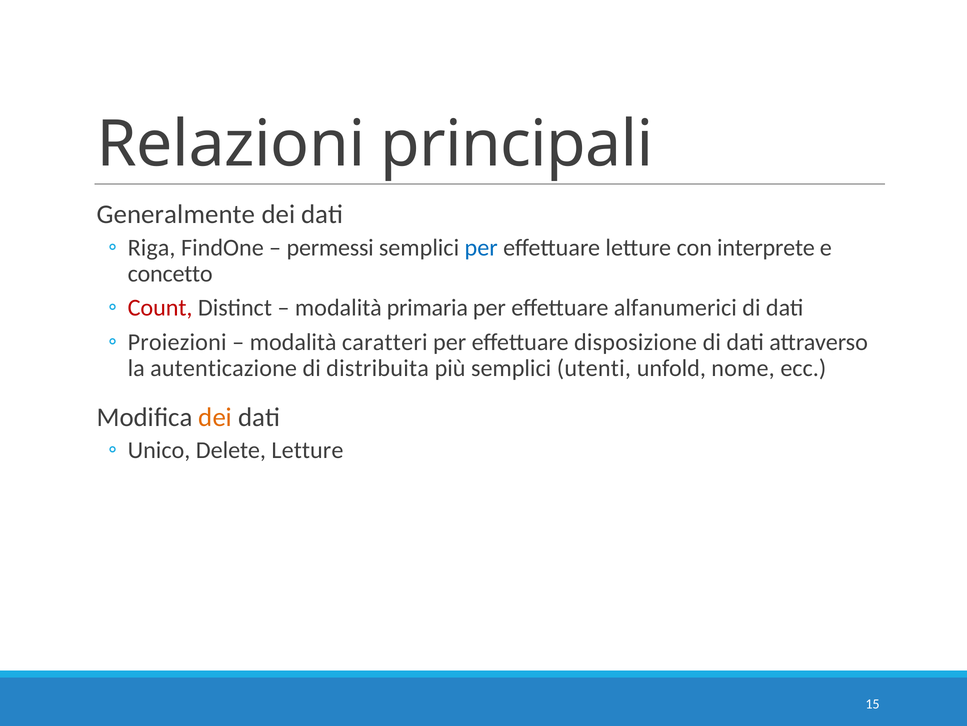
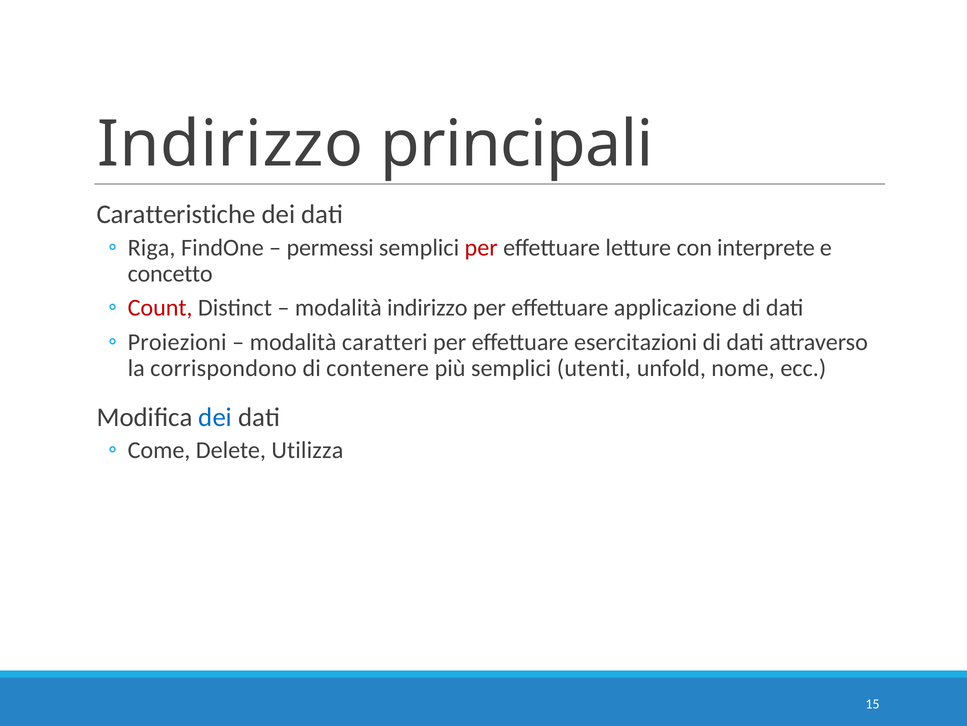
Relazioni at (231, 144): Relazioni -> Indirizzo
Generalmente: Generalmente -> Caratteristiche
per at (481, 247) colour: blue -> red
modalità primaria: primaria -> indirizzo
alfanumerici: alfanumerici -> applicazione
disposizione: disposizione -> esercitazioni
autenticazione: autenticazione -> corrispondono
distribuita: distribuita -> contenere
dei at (215, 417) colour: orange -> blue
Unico: Unico -> Come
Delete Letture: Letture -> Utilizza
